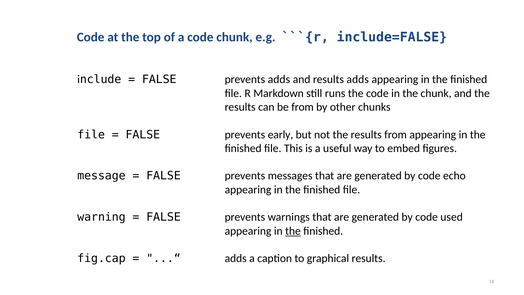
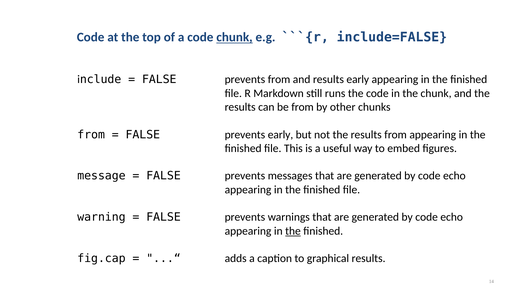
chunk at (234, 37) underline: none -> present
prevents adds: adds -> from
results adds: adds -> early
file at (91, 134): file -> from
used at (452, 217): used -> echo
